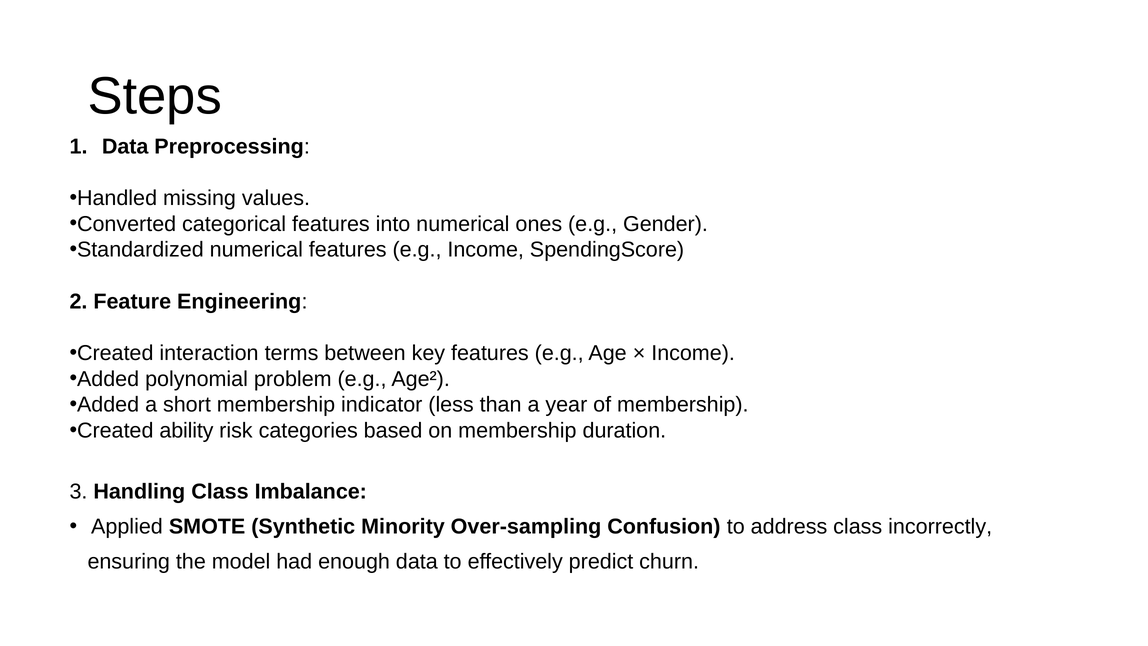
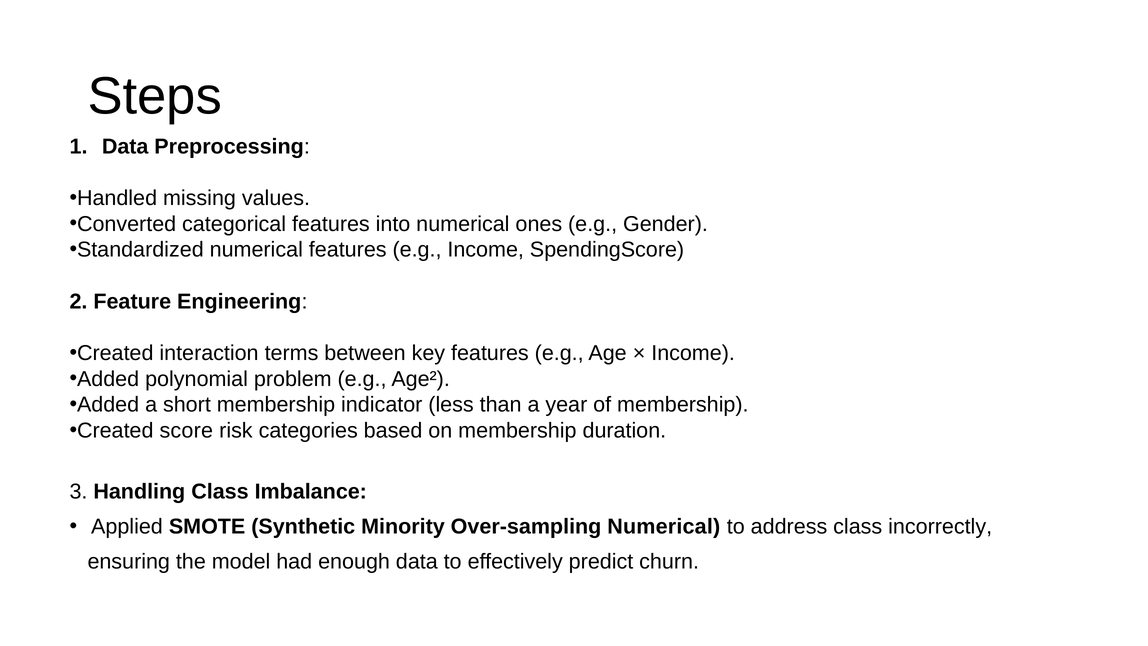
ability: ability -> score
Over-sampling Confusion: Confusion -> Numerical
